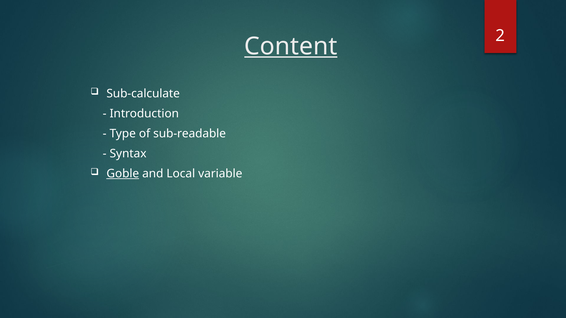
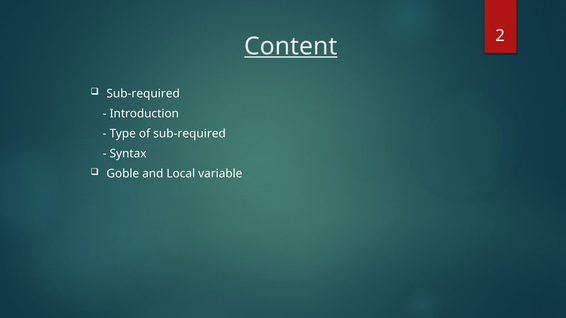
Sub-calculate at (143, 94): Sub-calculate -> Sub-required
of sub-readable: sub-readable -> sub-required
Goble underline: present -> none
